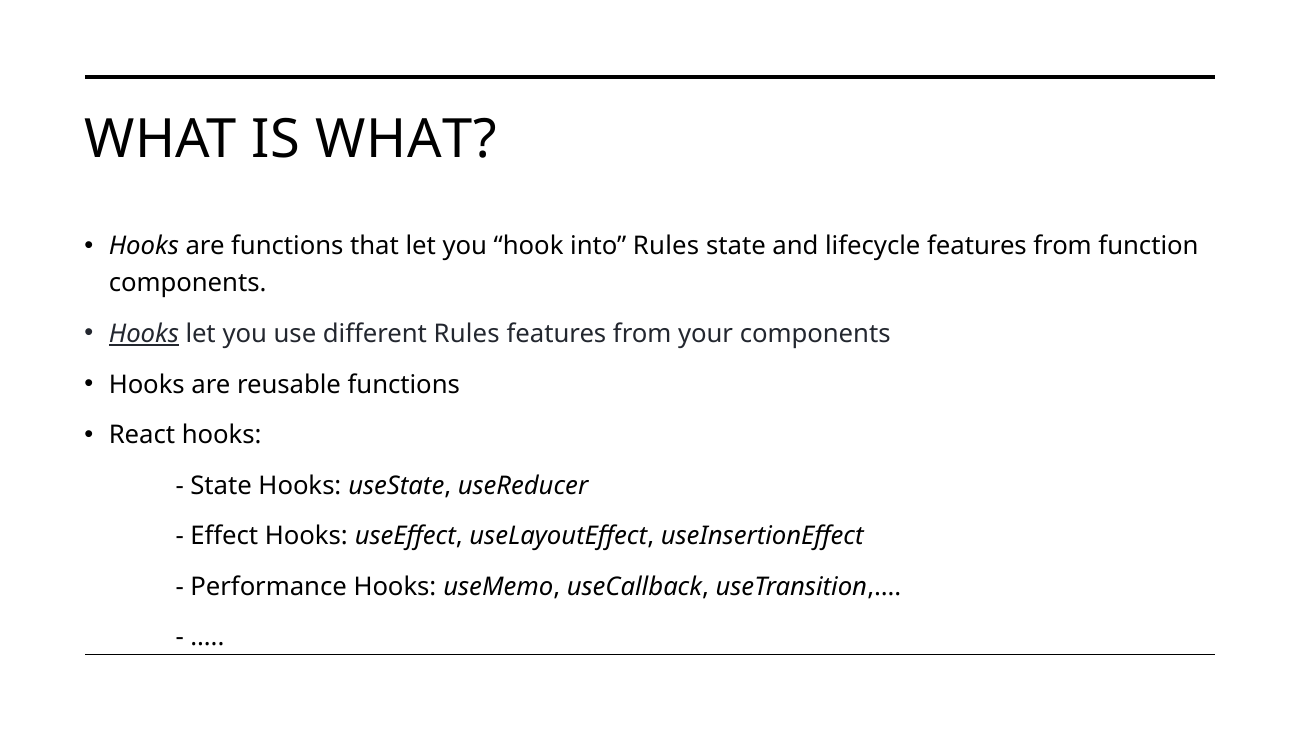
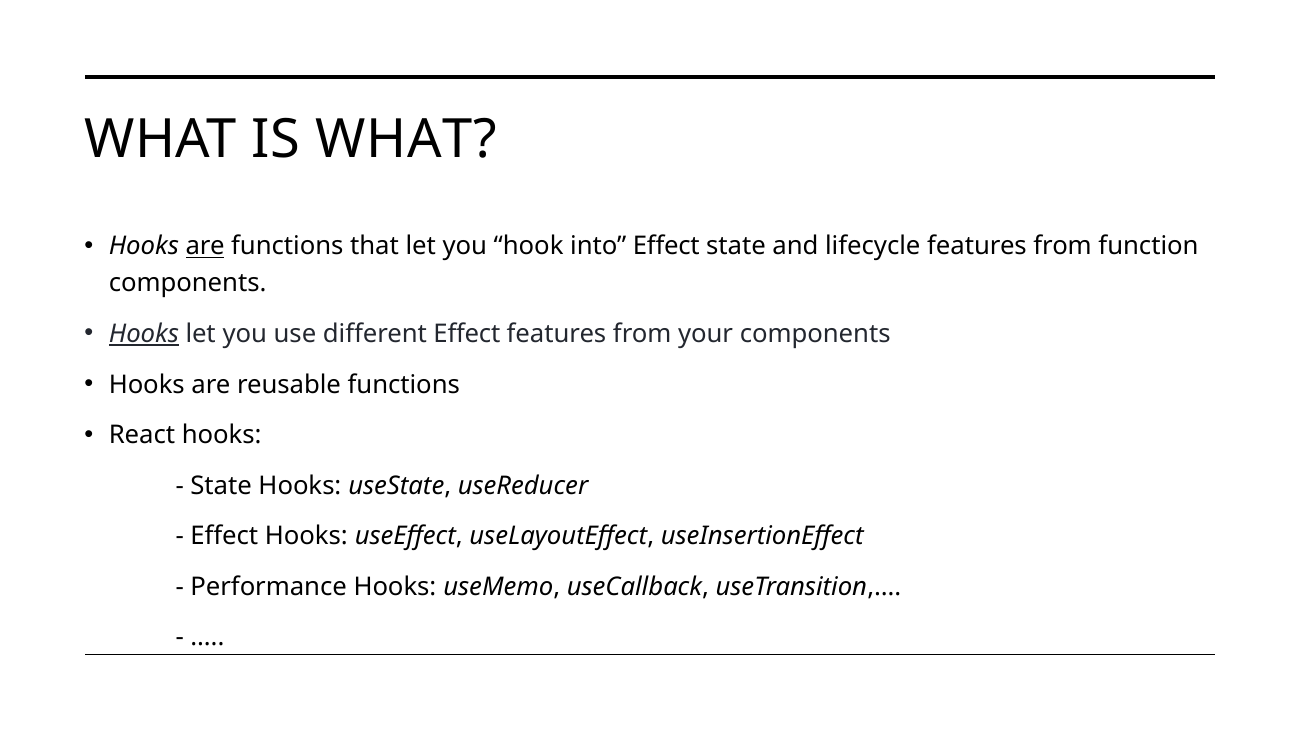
are at (205, 247) underline: none -> present
into Rules: Rules -> Effect
different Rules: Rules -> Effect
